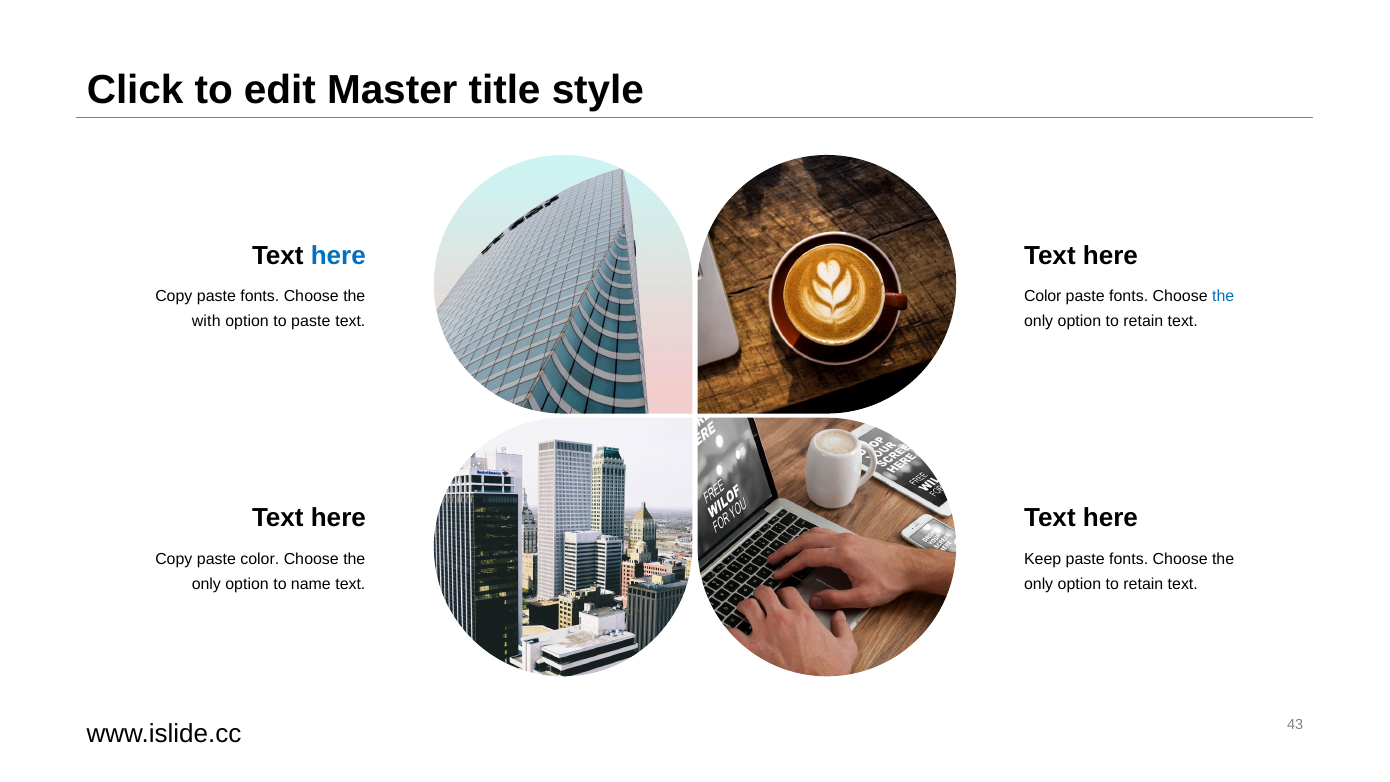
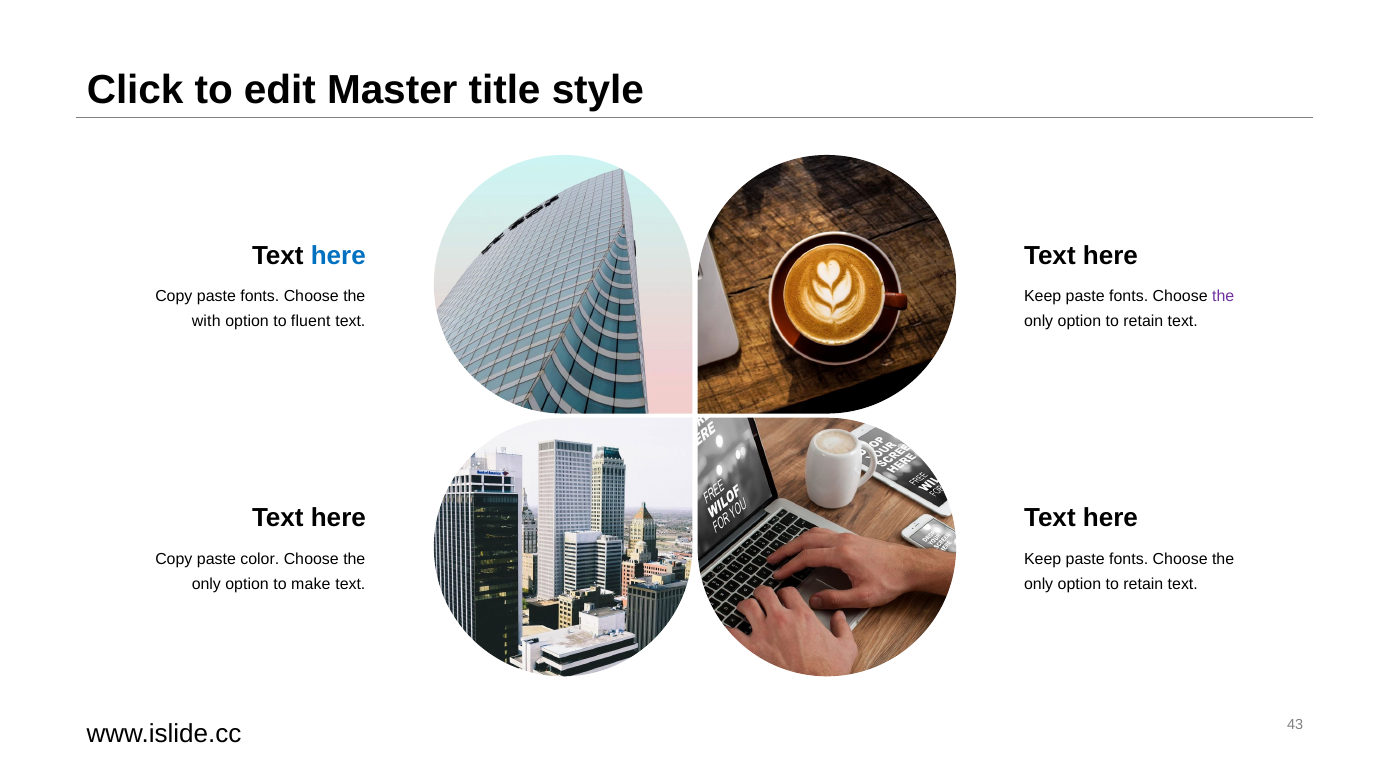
Color at (1043, 296): Color -> Keep
the at (1223, 296) colour: blue -> purple
to paste: paste -> fluent
name: name -> make
